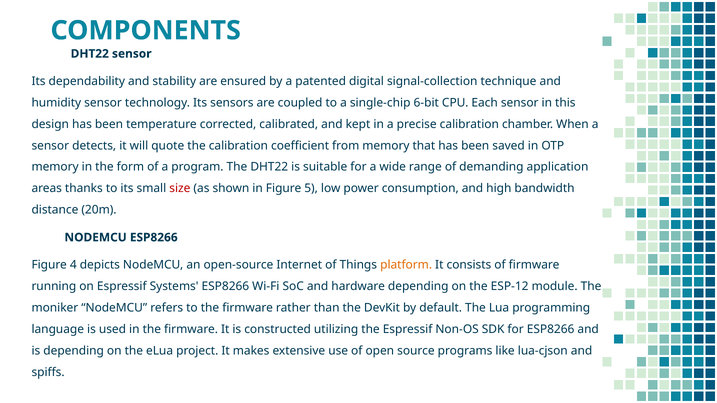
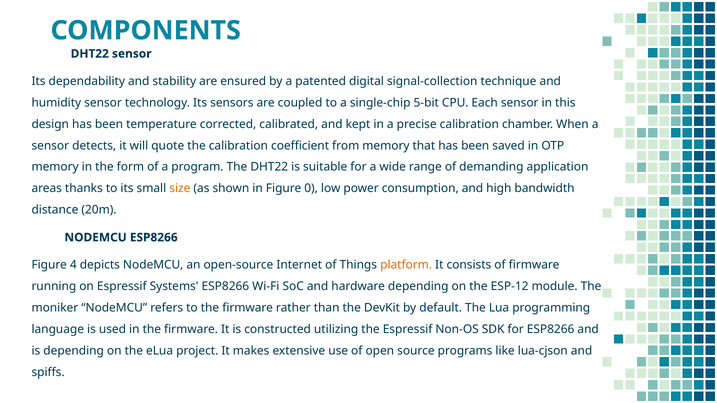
6-bit: 6-bit -> 5-bit
size colour: red -> orange
5: 5 -> 0
